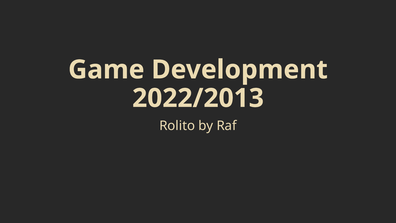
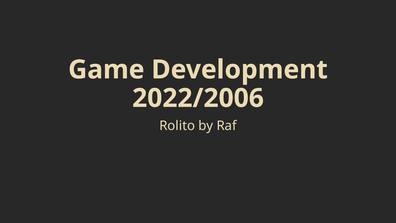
2022/2013: 2022/2013 -> 2022/2006
